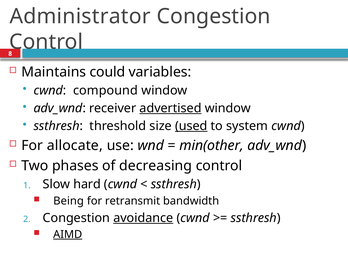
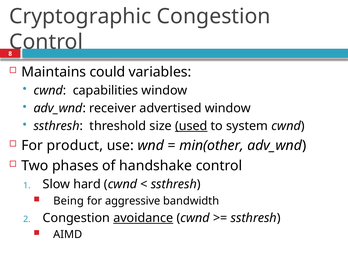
Administrator: Administrator -> Cryptographic
compound: compound -> capabilities
advertised underline: present -> none
allocate: allocate -> product
decreasing: decreasing -> handshake
retransmit: retransmit -> aggressive
AIMD underline: present -> none
